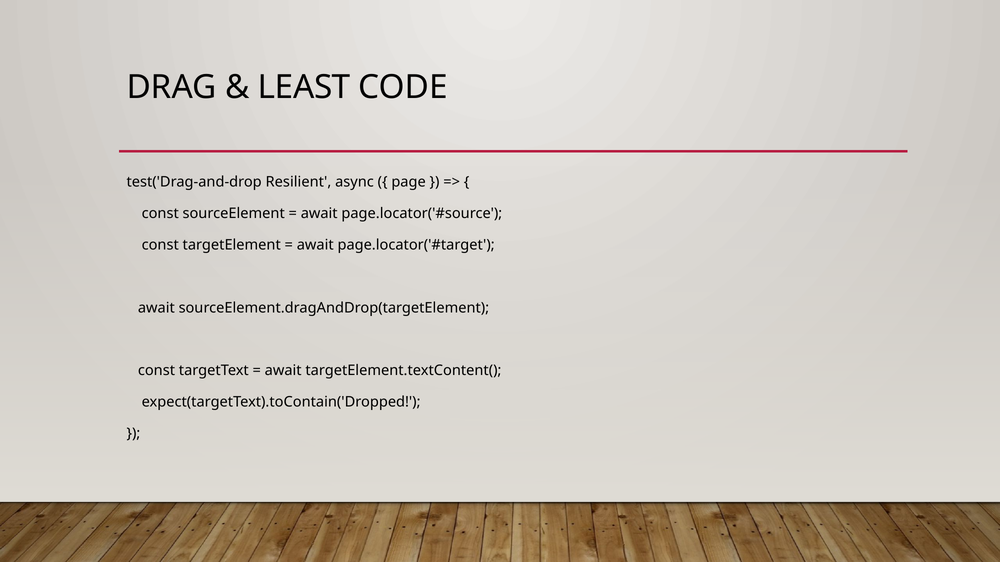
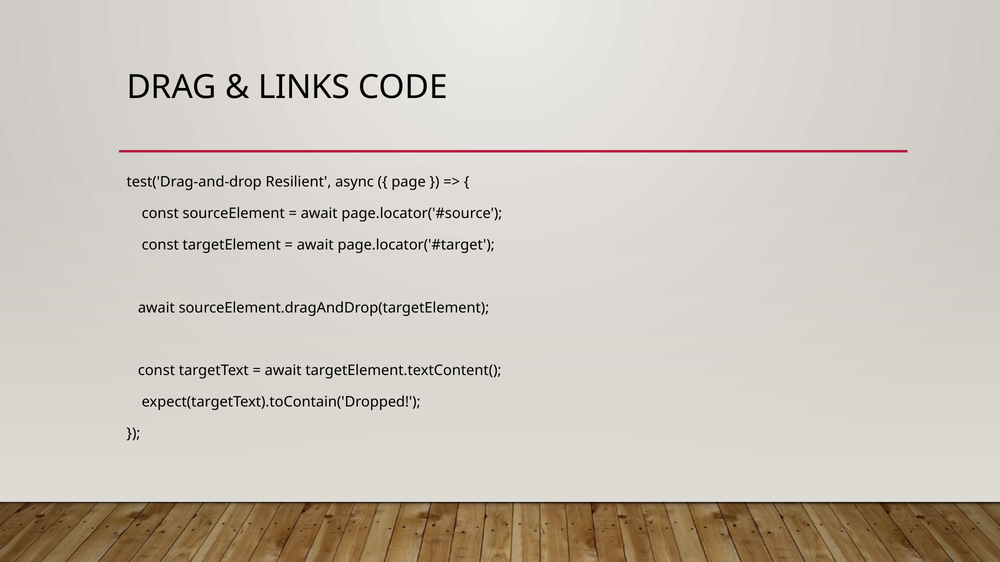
LEAST: LEAST -> LINKS
